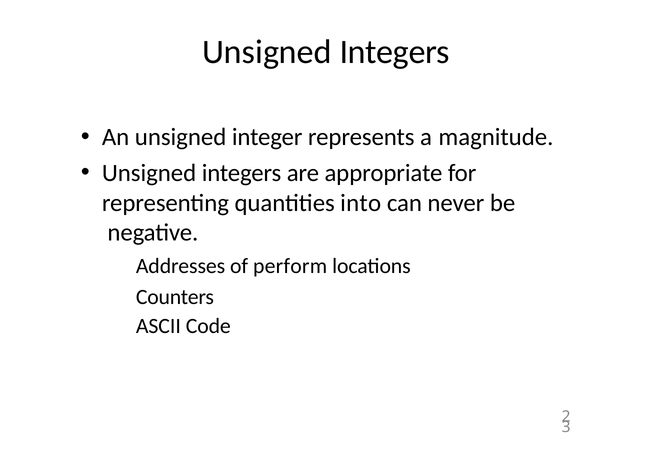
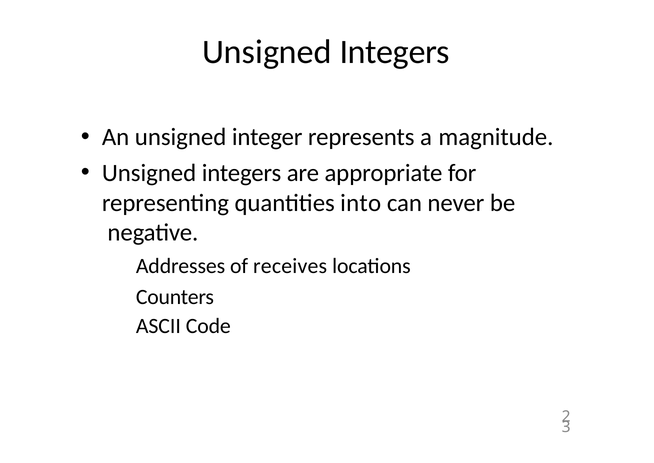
perform: perform -> receives
